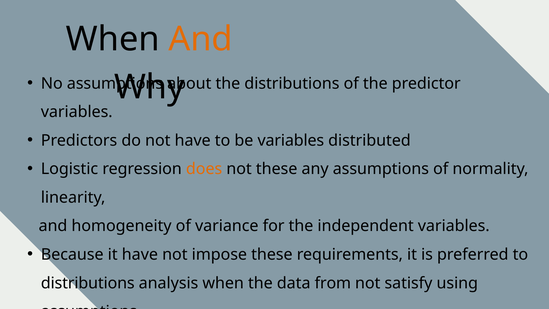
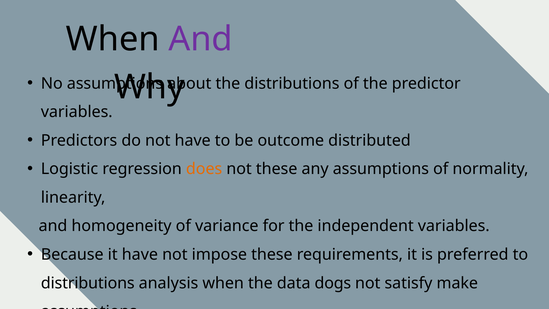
And at (201, 39) colour: orange -> purple
be variables: variables -> outcome
from: from -> dogs
using: using -> make
